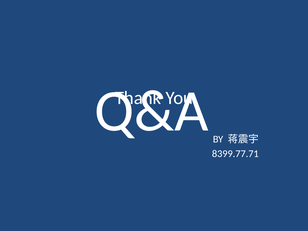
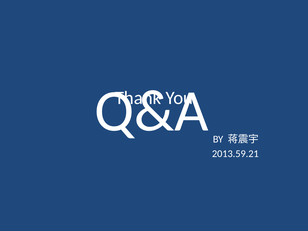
8399.77.71: 8399.77.71 -> 2013.59.21
